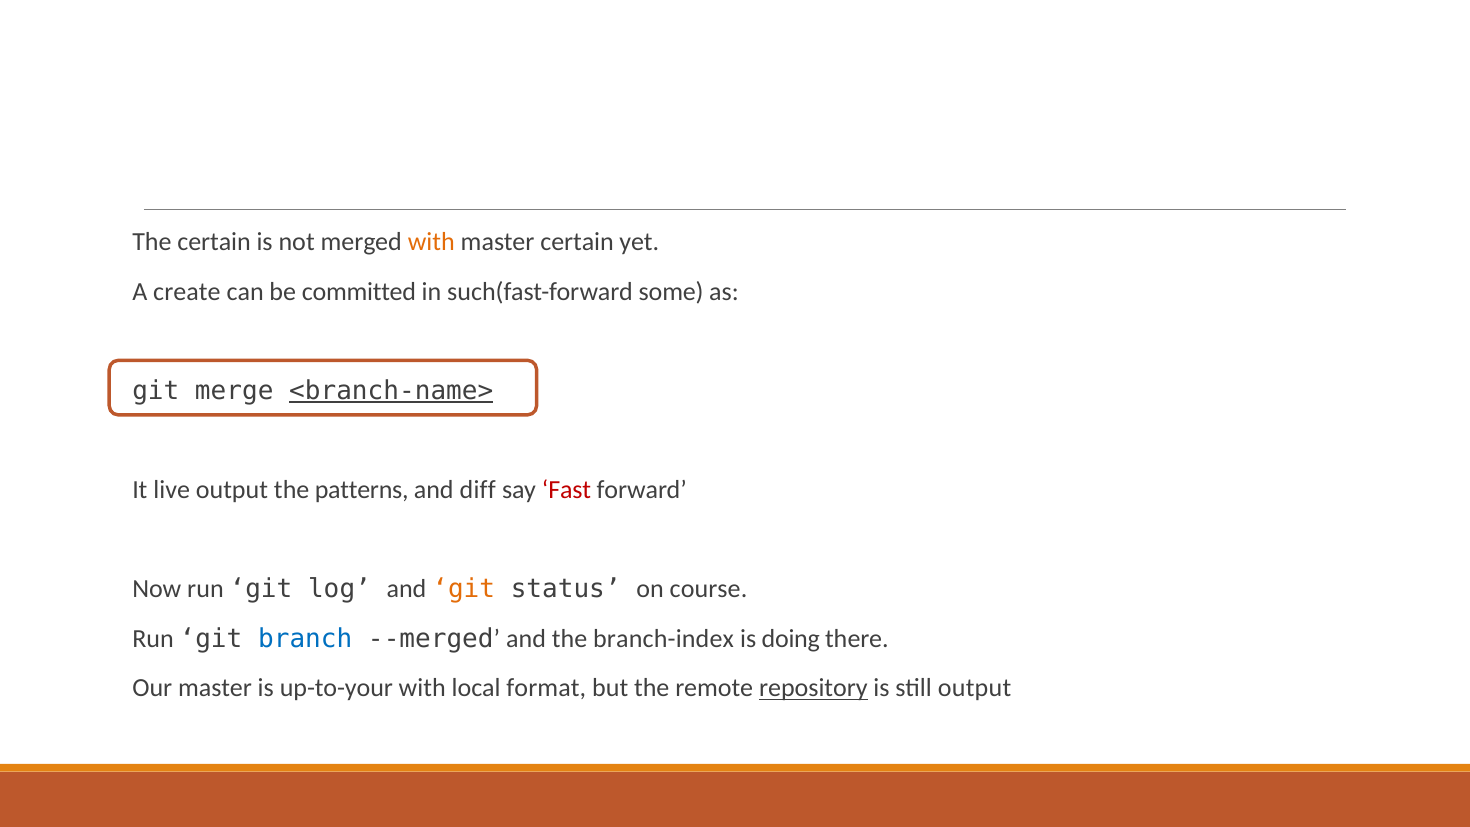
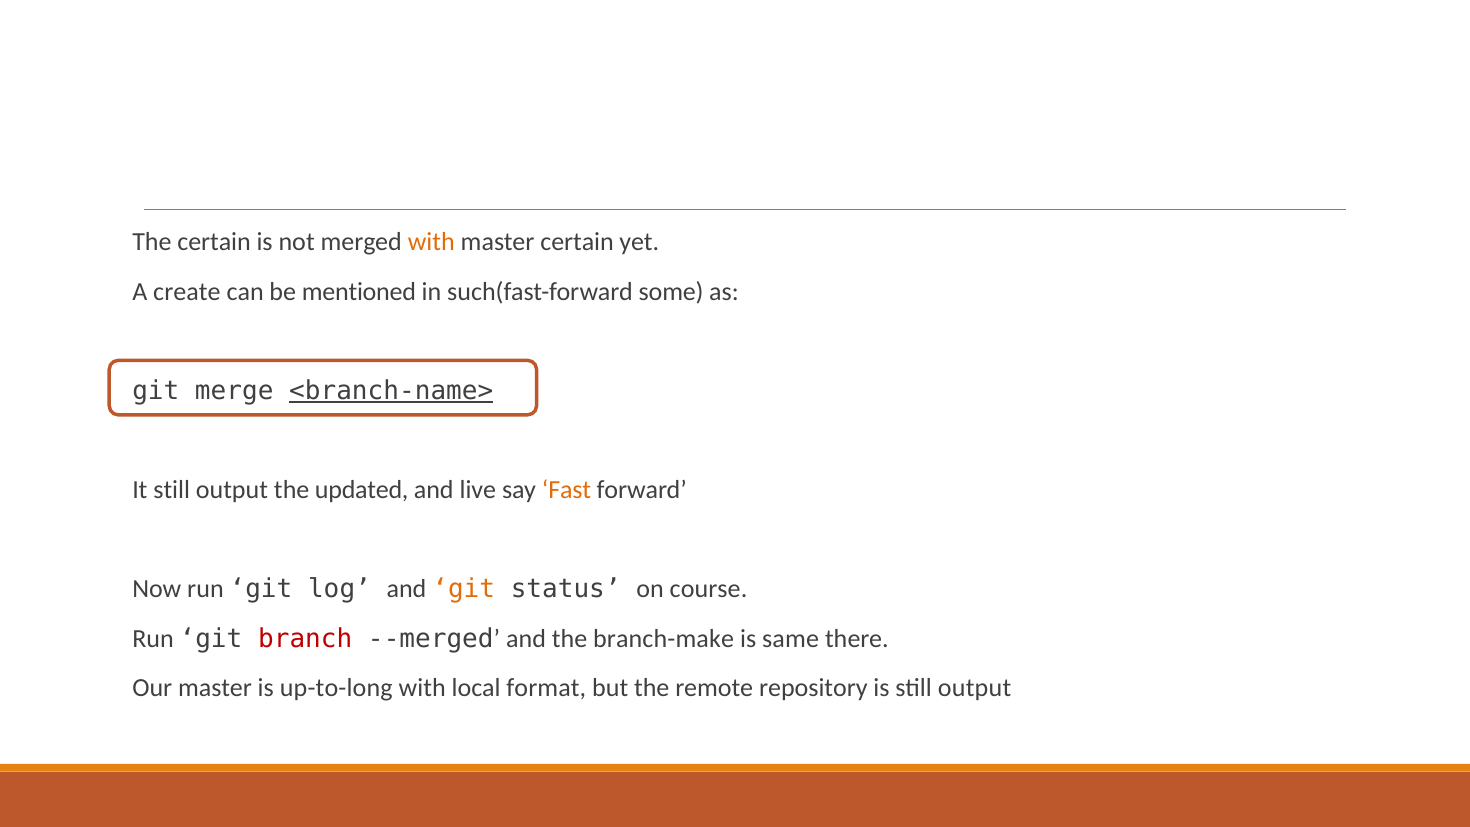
committed: committed -> mentioned
It live: live -> still
patterns: patterns -> updated
diff: diff -> live
Fast colour: red -> orange
branch colour: blue -> red
branch-index: branch-index -> branch-make
doing: doing -> same
up-to-your: up-to-your -> up-to-long
repository underline: present -> none
